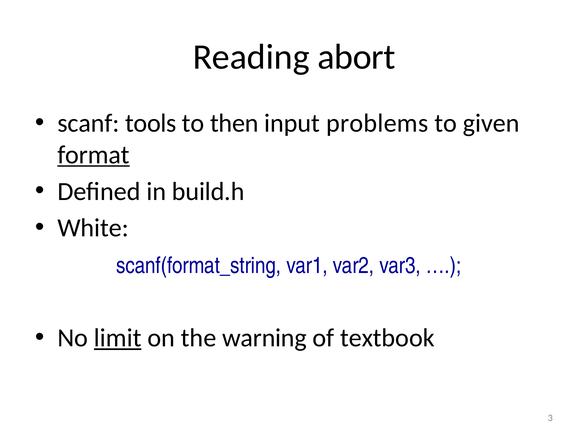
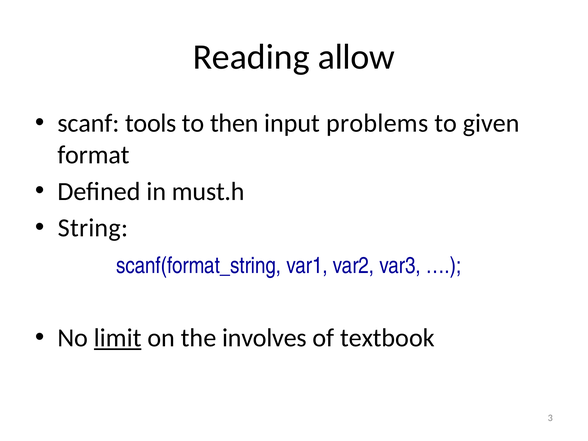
abort: abort -> allow
format underline: present -> none
build.h: build.h -> must.h
White: White -> String
warning: warning -> involves
